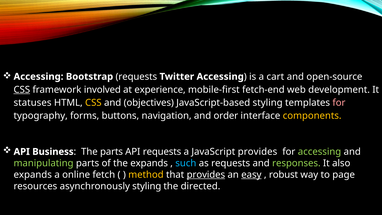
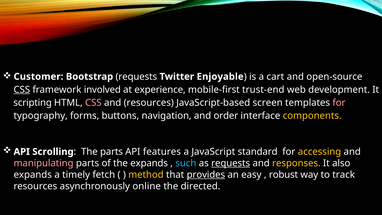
Accessing at (38, 77): Accessing -> Customer
Twitter Accessing: Accessing -> Enjoyable
fetch-end: fetch-end -> trust-end
statuses: statuses -> scripting
CSS at (93, 103) colour: yellow -> pink
and objectives: objectives -> resources
JavaScript-based styling: styling -> screen
Business: Business -> Scrolling
API requests: requests -> features
JavaScript provides: provides -> standard
accessing at (320, 152) colour: light green -> yellow
manipulating colour: light green -> pink
requests at (231, 163) underline: none -> present
responses colour: light green -> yellow
online: online -> timely
easy underline: present -> none
page: page -> track
asynchronously styling: styling -> online
